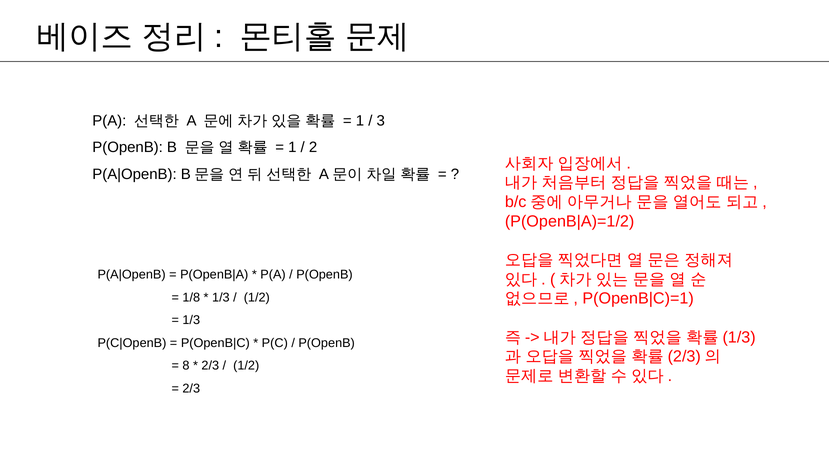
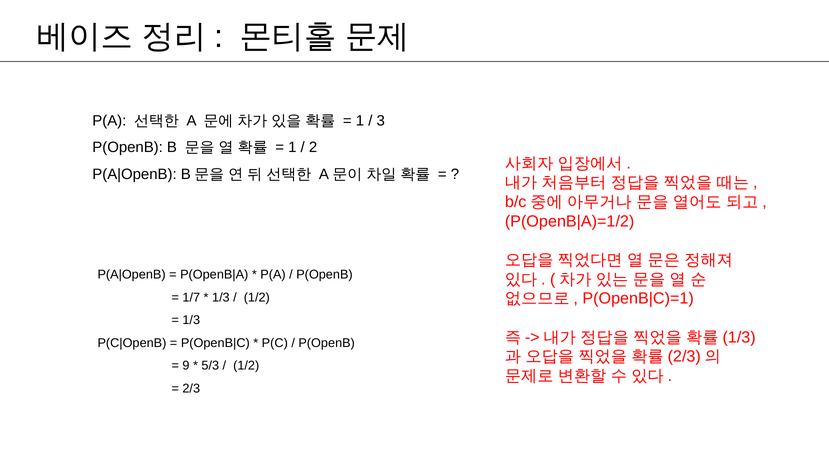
1/8: 1/8 -> 1/7
8: 8 -> 9
2/3 at (210, 366): 2/3 -> 5/3
